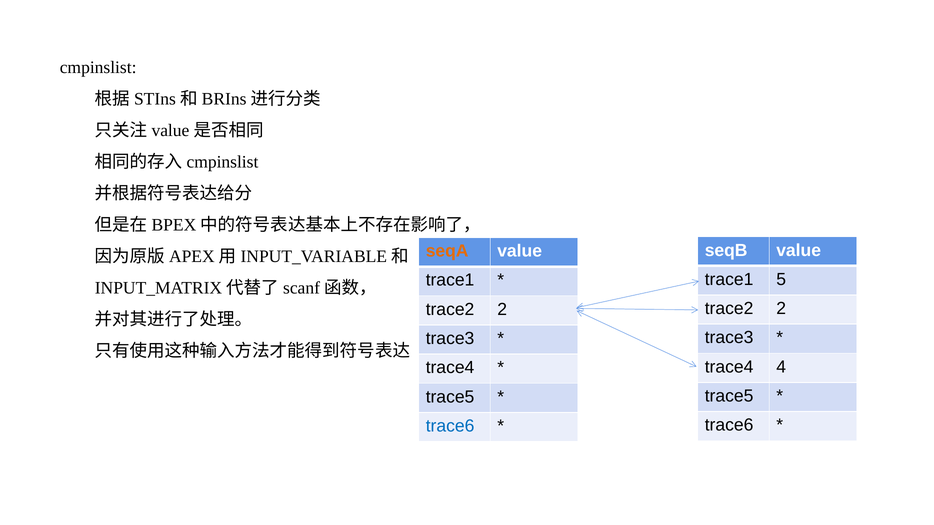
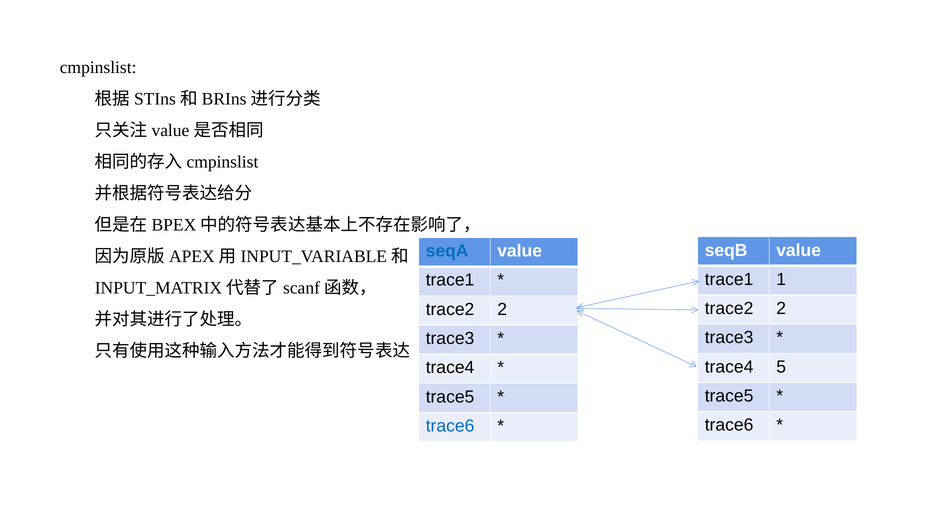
seqA colour: orange -> blue
5: 5 -> 1
4: 4 -> 5
